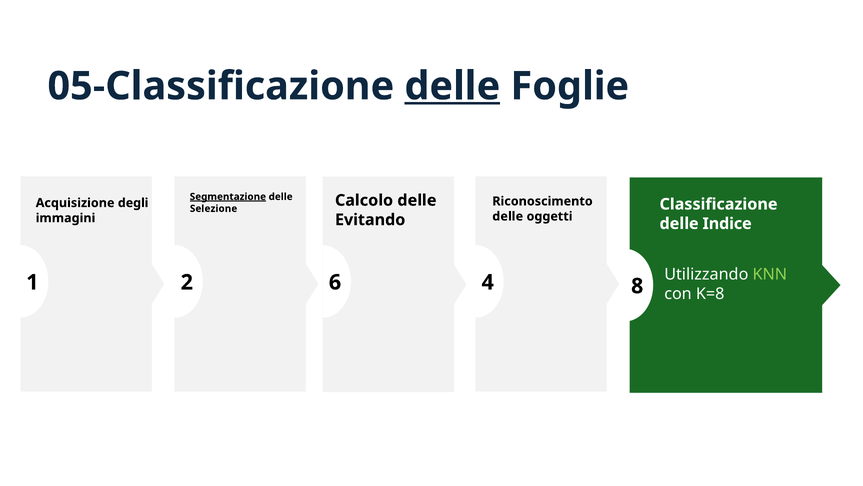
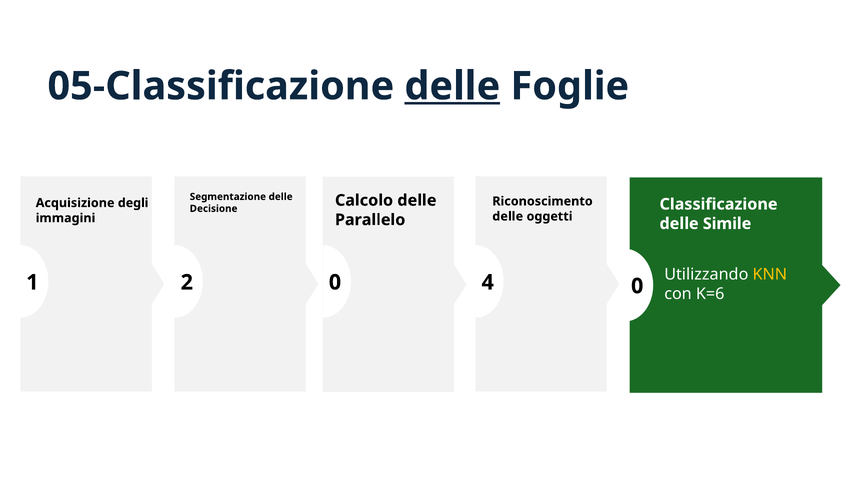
Segmentazione underline: present -> none
Selezione: Selezione -> Decisione
Evitando: Evitando -> Parallelo
Indice: Indice -> Simile
KNN colour: light green -> yellow
2 6: 6 -> 0
4 8: 8 -> 0
K=8: K=8 -> K=6
